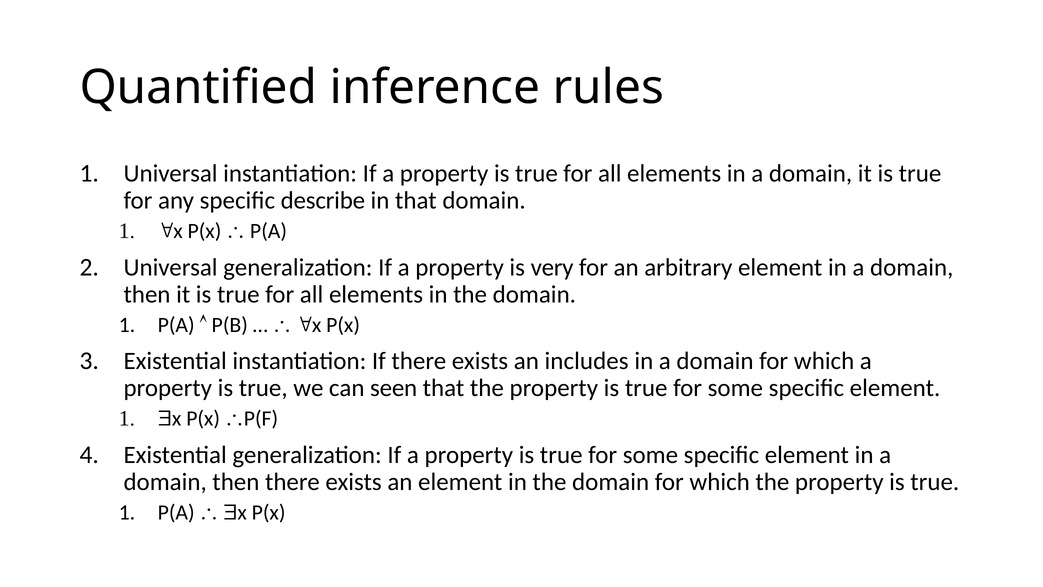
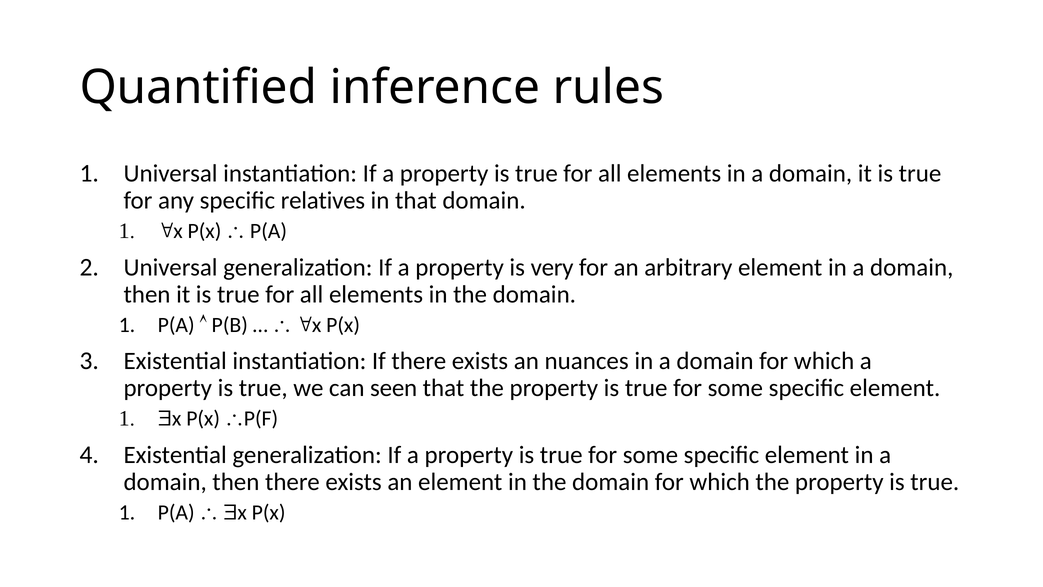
describe: describe -> relatives
includes: includes -> nuances
